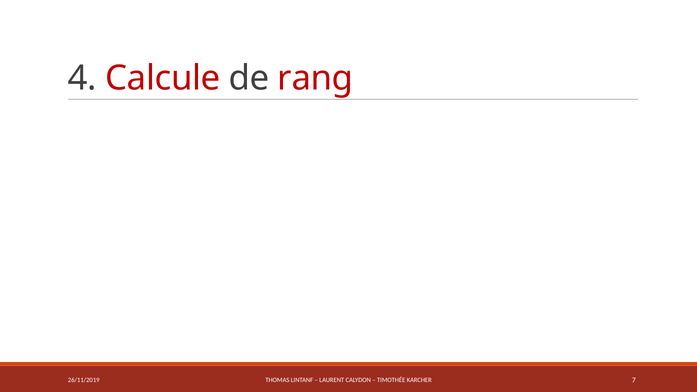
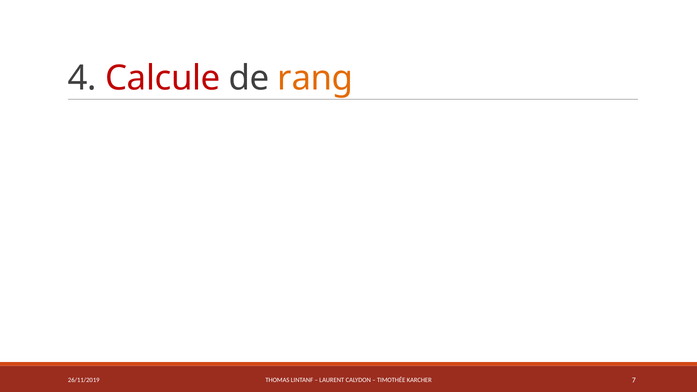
rang colour: red -> orange
